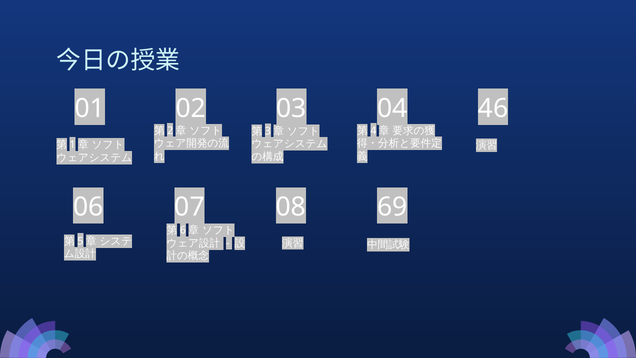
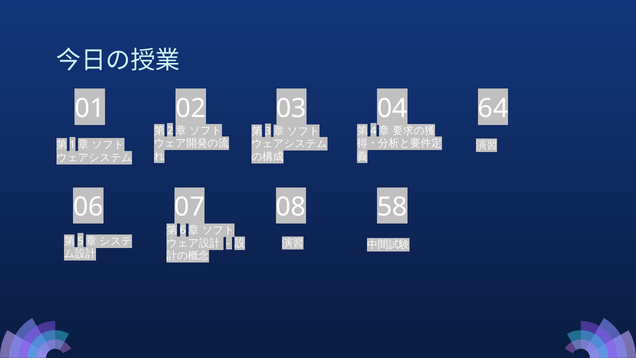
46: 46 -> 64
69: 69 -> 58
